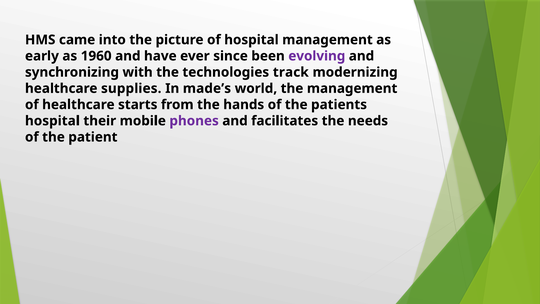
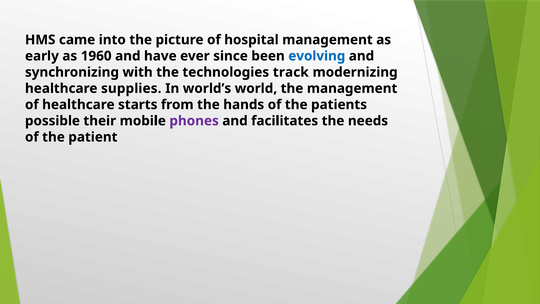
evolving colour: purple -> blue
made’s: made’s -> world’s
hospital at (52, 121): hospital -> possible
